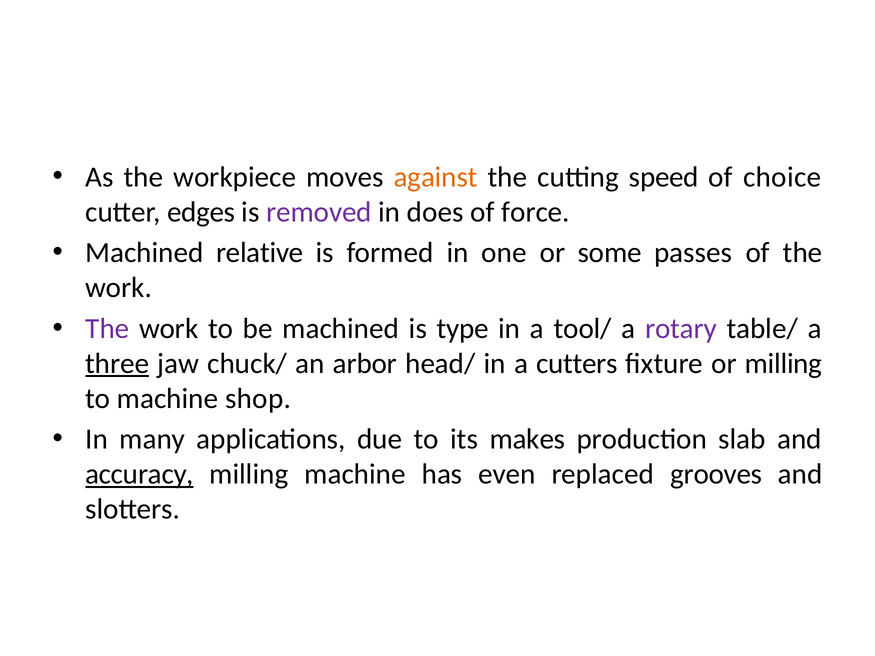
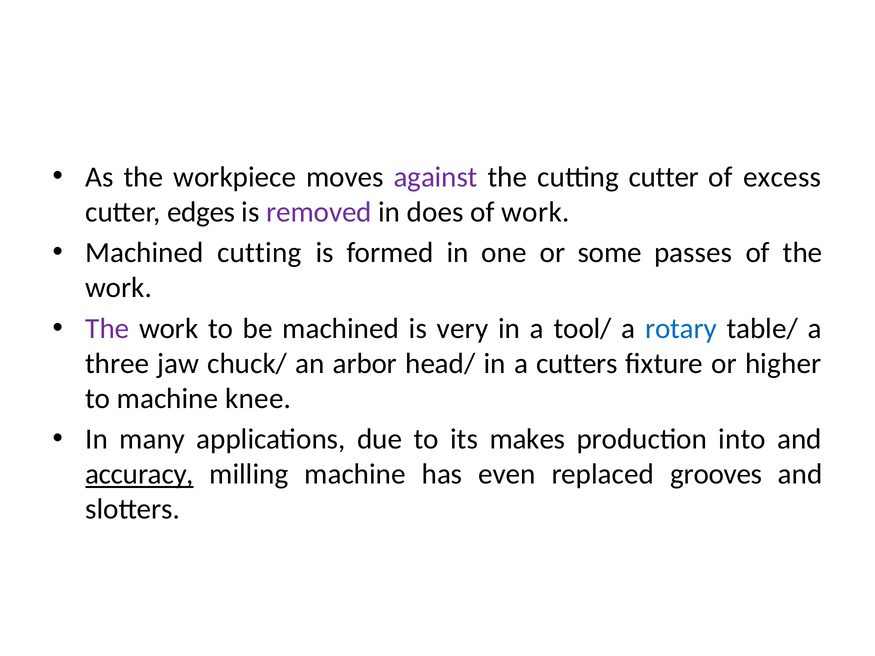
against colour: orange -> purple
cutting speed: speed -> cutter
choice: choice -> excess
of force: force -> work
Machined relative: relative -> cutting
type: type -> very
rotary colour: purple -> blue
three underline: present -> none
or milling: milling -> higher
shop: shop -> knee
slab: slab -> into
